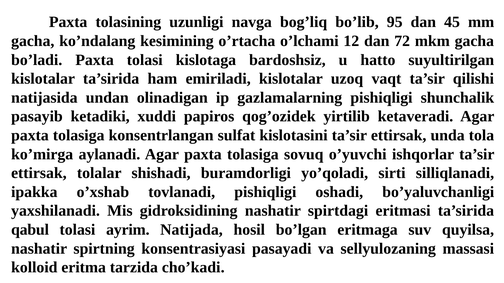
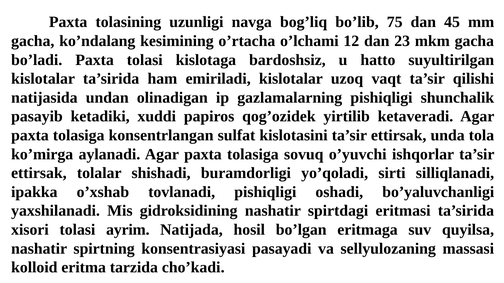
95: 95 -> 75
72: 72 -> 23
qabul: qabul -> xisori
